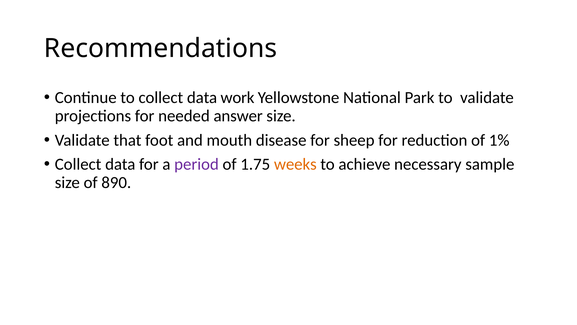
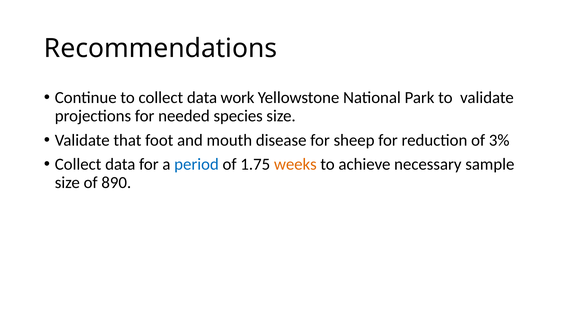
answer: answer -> species
1%: 1% -> 3%
period colour: purple -> blue
